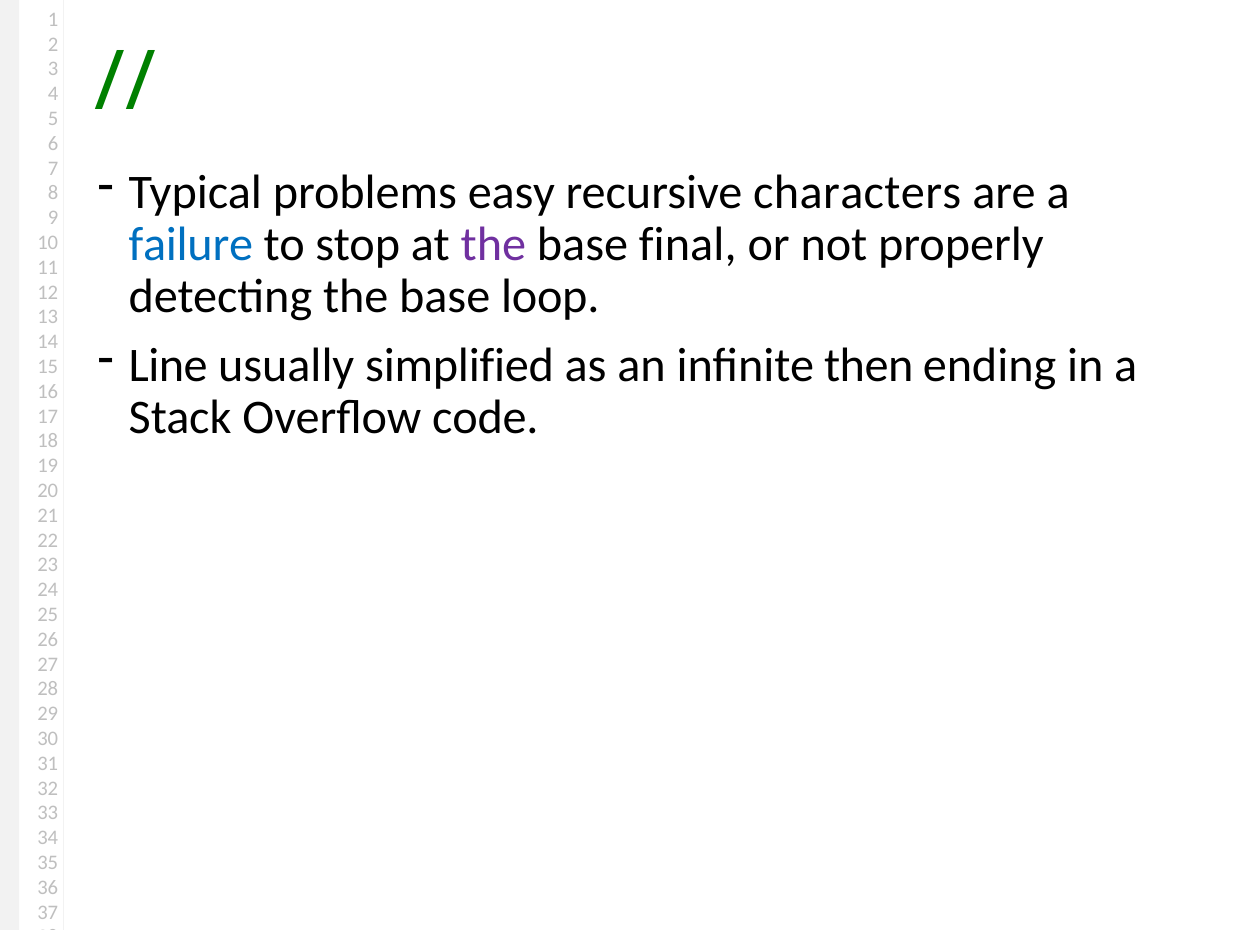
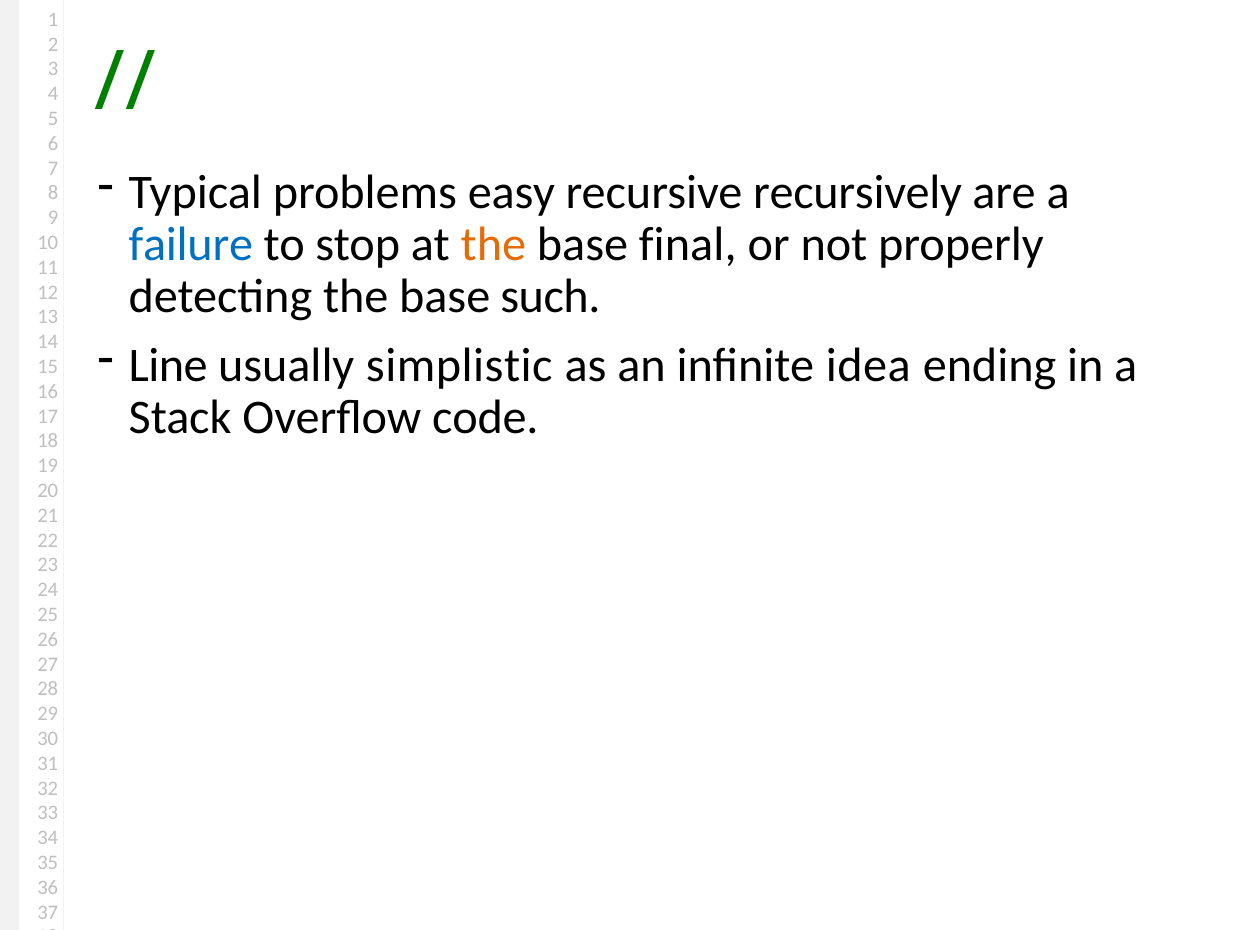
characters: characters -> recursively
the at (493, 244) colour: purple -> orange
loop: loop -> such
simplified: simplified -> simplistic
then: then -> idea
